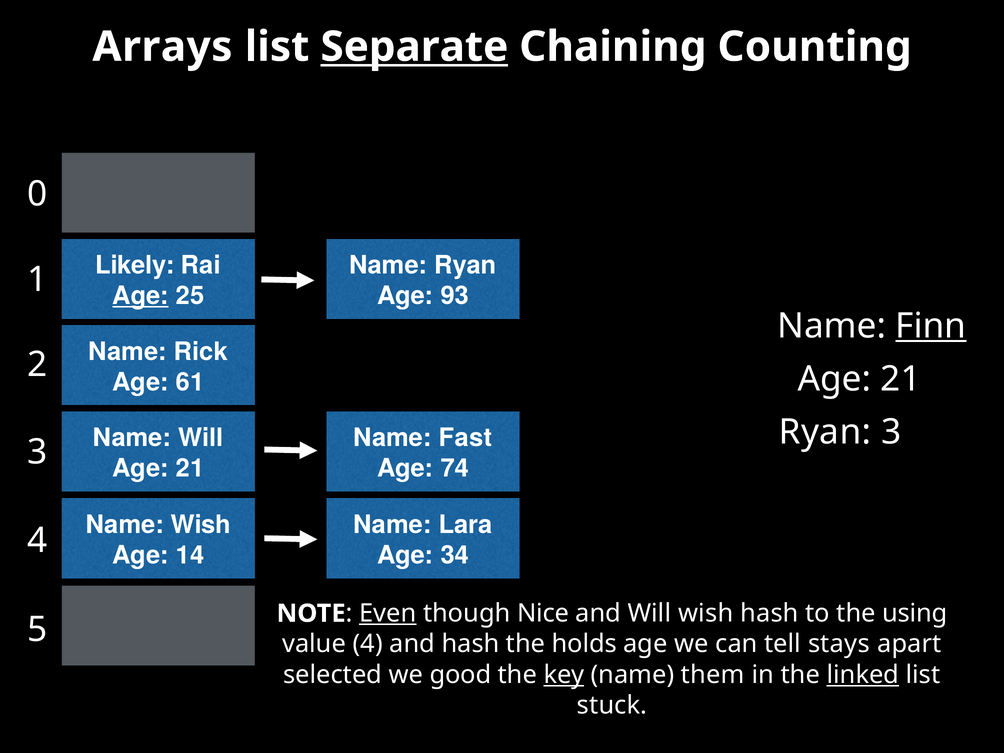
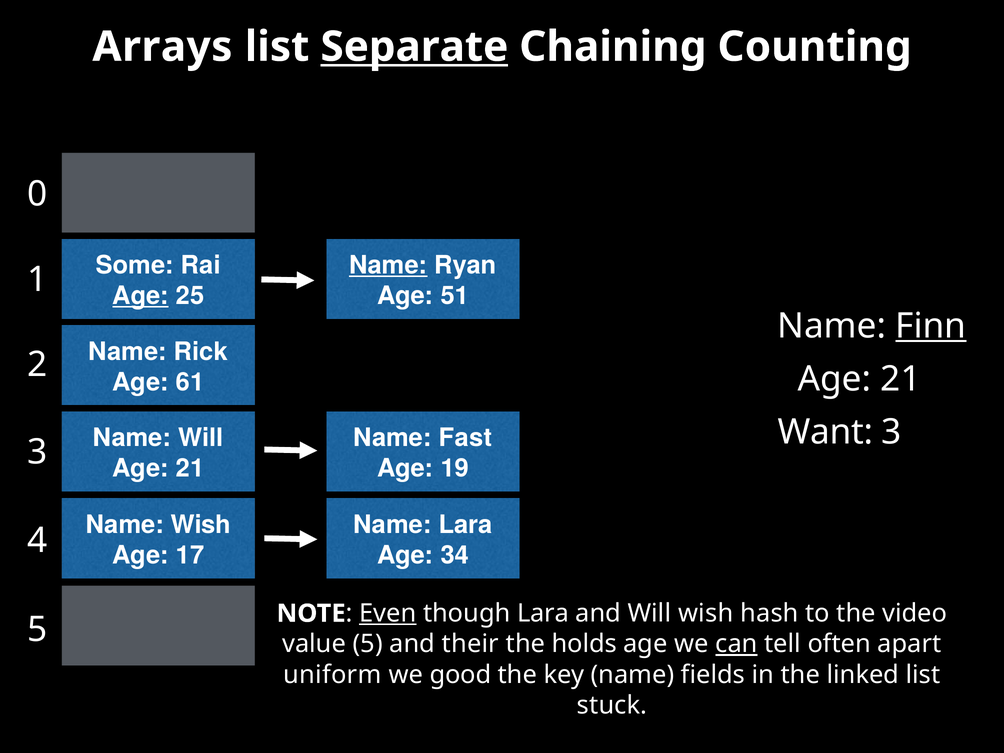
Likely: Likely -> Some
Name at (388, 265) underline: none -> present
93: 93 -> 51
Ryan at (825, 432): Ryan -> Want
74: 74 -> 19
14: 14 -> 17
though Nice: Nice -> Lara
using: using -> video
value 4: 4 -> 5
and hash: hash -> their
can underline: none -> present
stays: stays -> often
selected: selected -> uniform
key underline: present -> none
them: them -> fields
linked underline: present -> none
